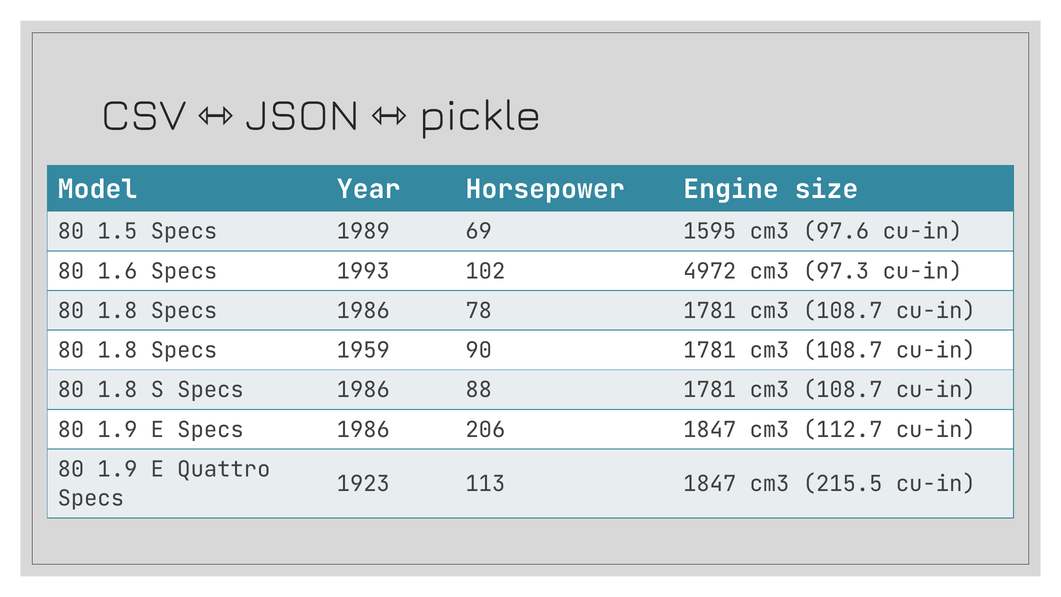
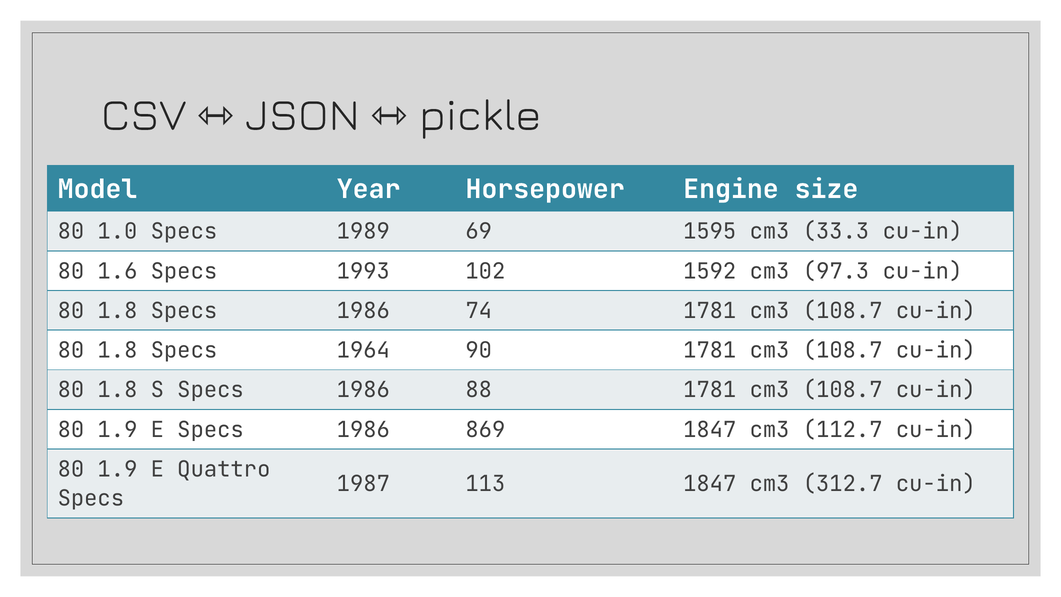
1.5: 1.5 -> 1.0
97.6: 97.6 -> 33.3
4972: 4972 -> 1592
78: 78 -> 74
1959: 1959 -> 1964
206: 206 -> 869
1923: 1923 -> 1987
215.5: 215.5 -> 312.7
